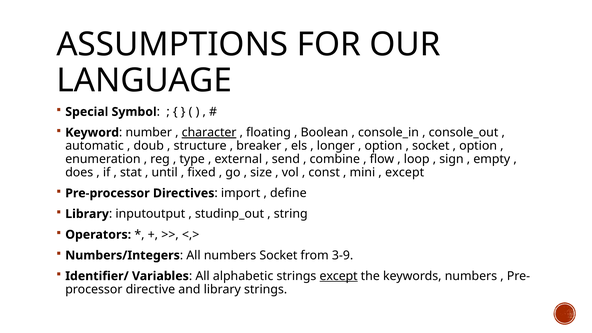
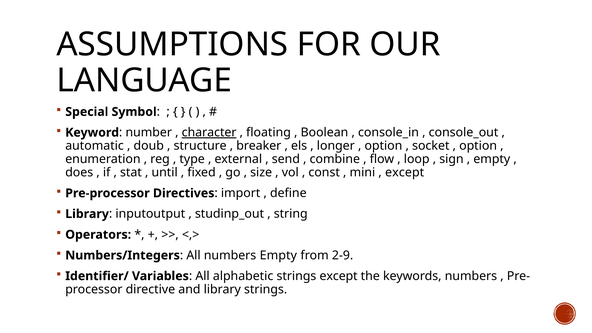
numbers Socket: Socket -> Empty
3-9: 3-9 -> 2-9
except at (339, 276) underline: present -> none
